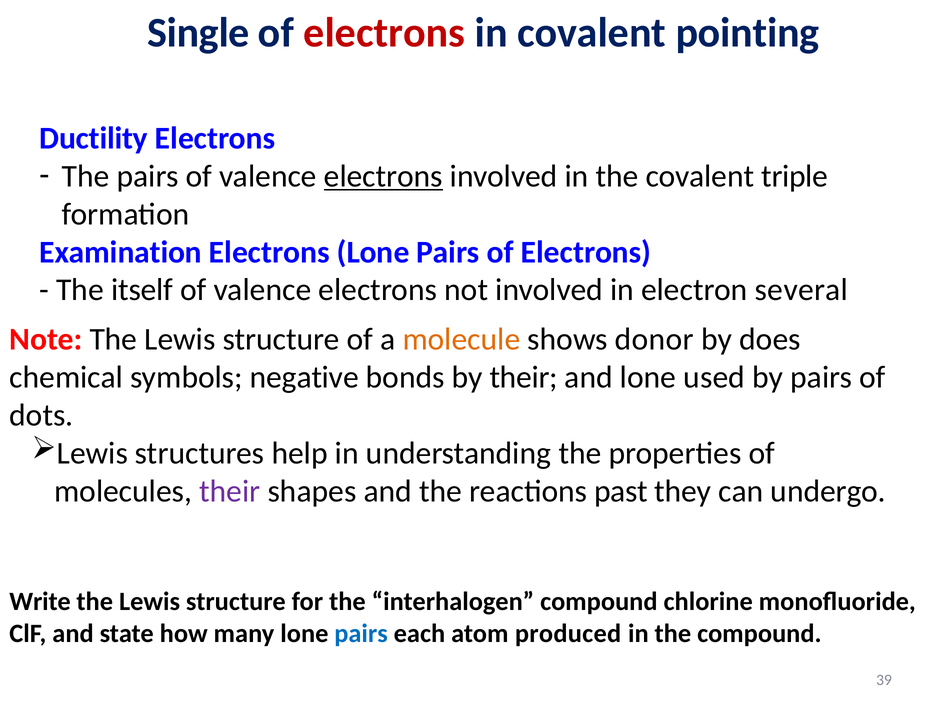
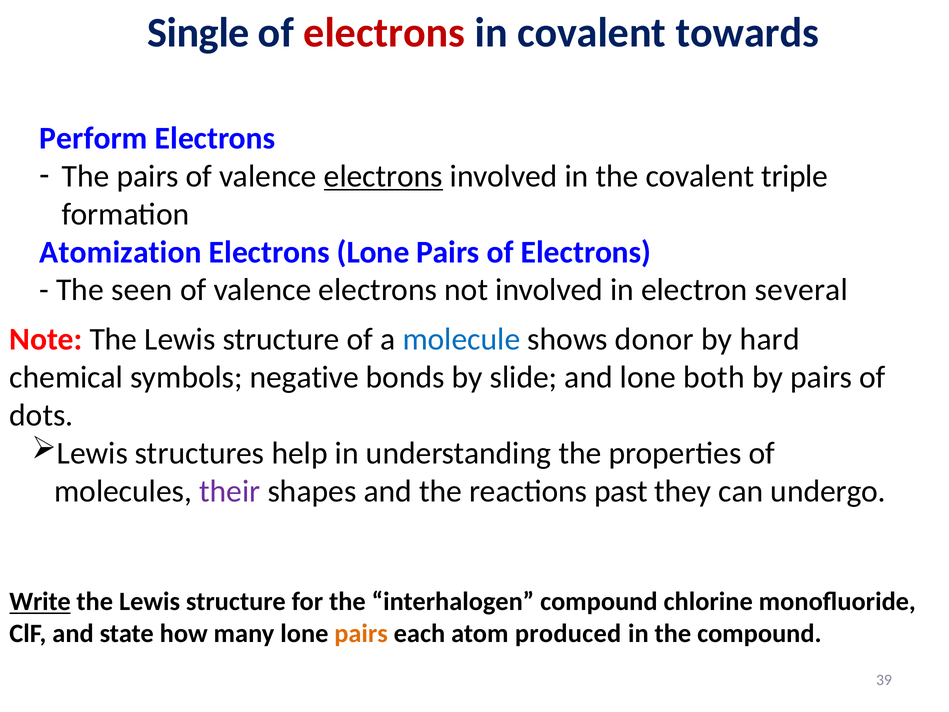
pointing: pointing -> towards
Ductility: Ductility -> Perform
Examination: Examination -> Atomization
itself: itself -> seen
molecule colour: orange -> blue
does: does -> hard
by their: their -> slide
used: used -> both
Write underline: none -> present
pairs at (361, 633) colour: blue -> orange
